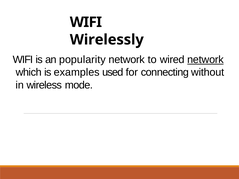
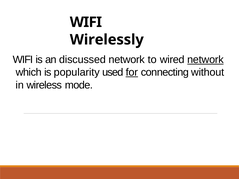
popularity: popularity -> discussed
examples: examples -> popularity
for underline: none -> present
